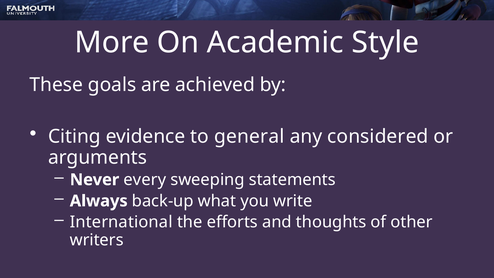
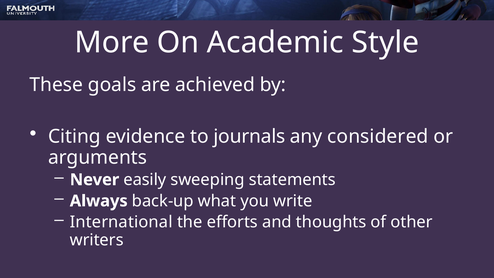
general: general -> journals
every: every -> easily
